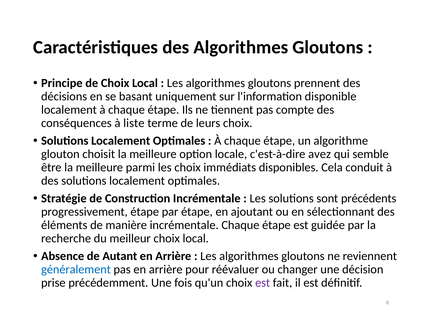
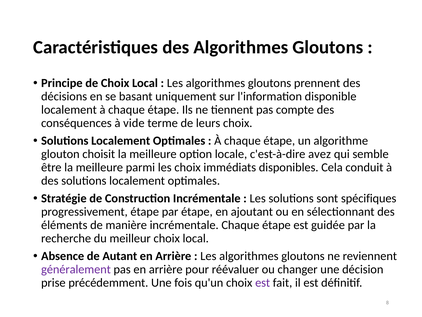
liste: liste -> vide
précédents: précédents -> spécifiques
généralement colour: blue -> purple
